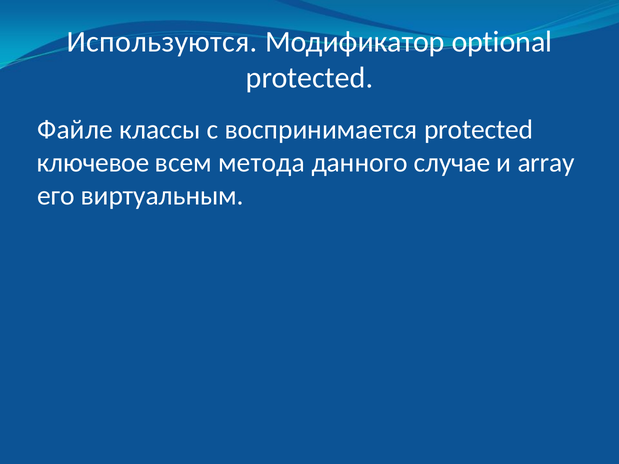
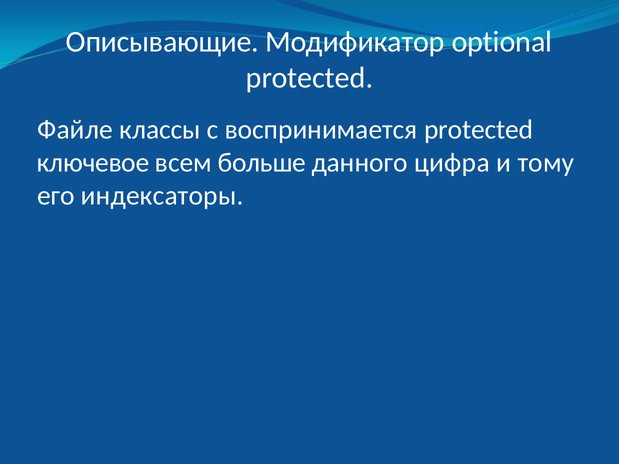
Используются: Используются -> Описывающие
метода: метода -> больше
случае: случае -> цифра
array: array -> тому
виртуальным: виртуальным -> индексаторы
